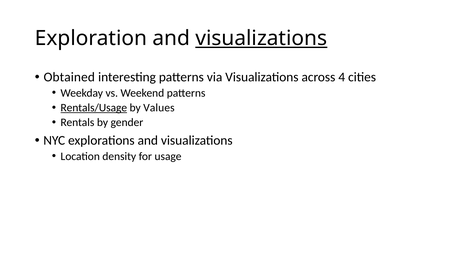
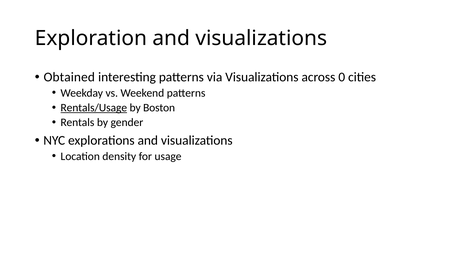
visualizations at (261, 38) underline: present -> none
4: 4 -> 0
Values: Values -> Boston
